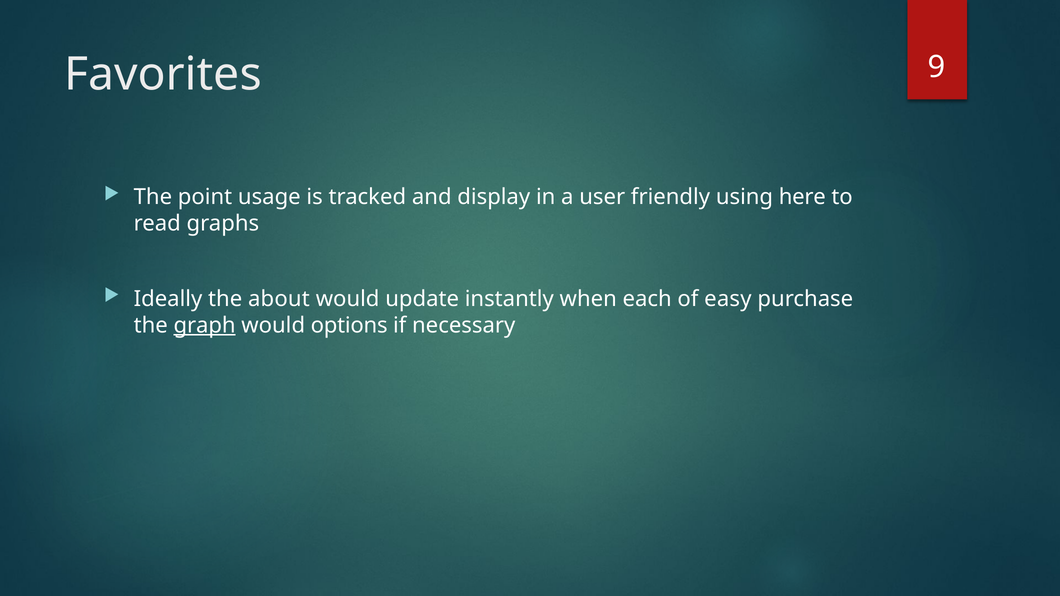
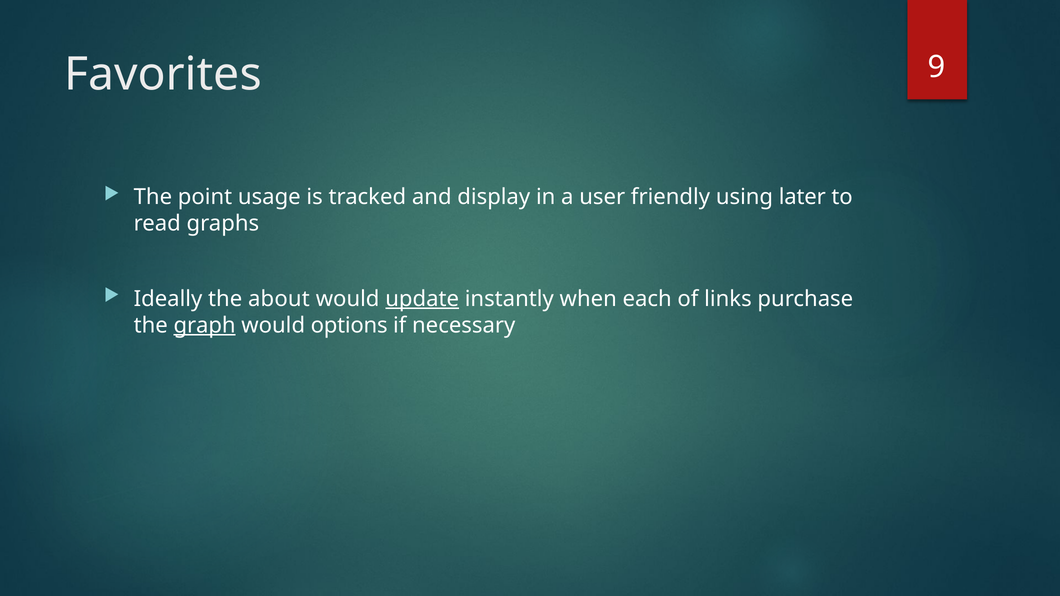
here: here -> later
update underline: none -> present
easy: easy -> links
